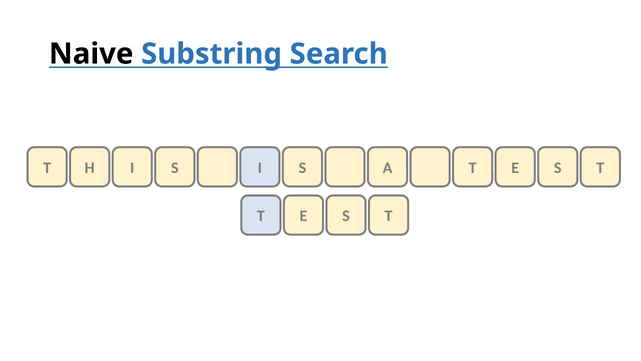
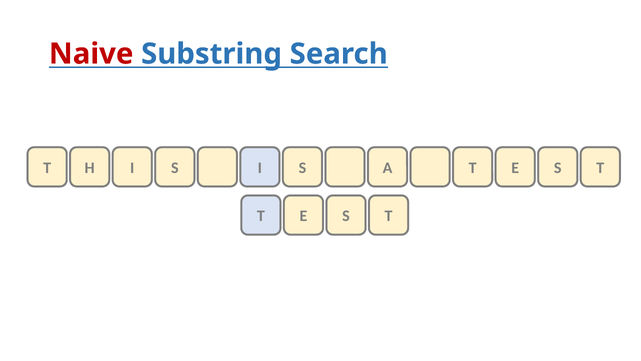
Naive colour: black -> red
